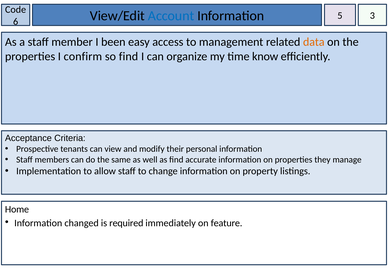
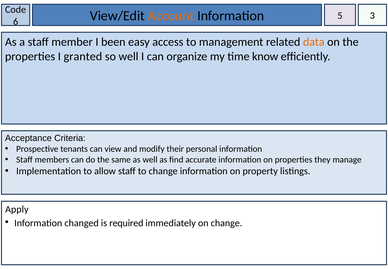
Account colour: blue -> orange
confirm: confirm -> granted
so find: find -> well
Home: Home -> Apply
on feature: feature -> change
